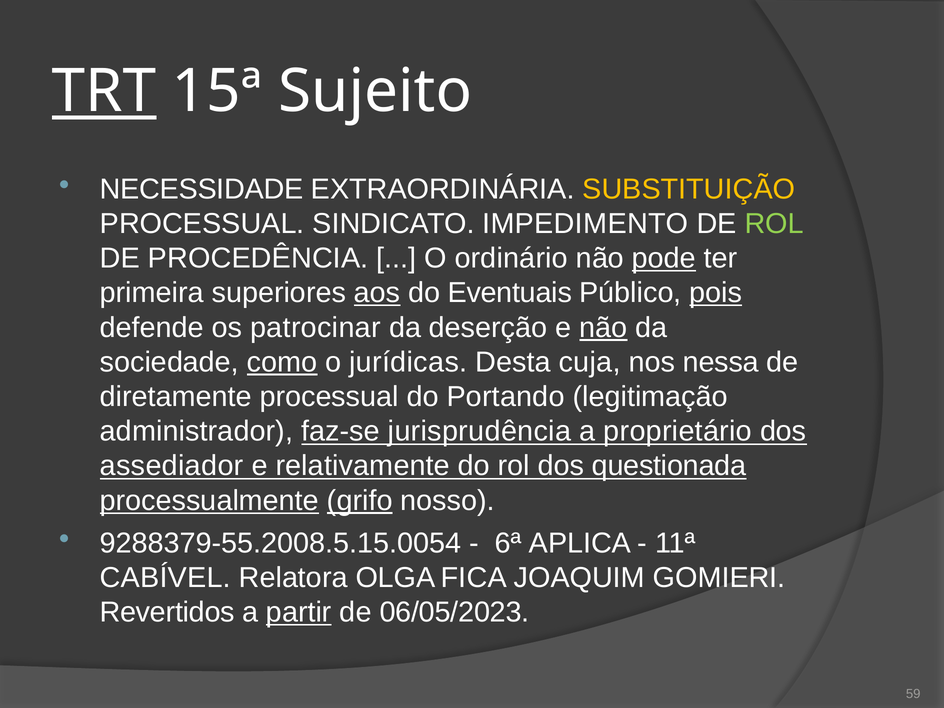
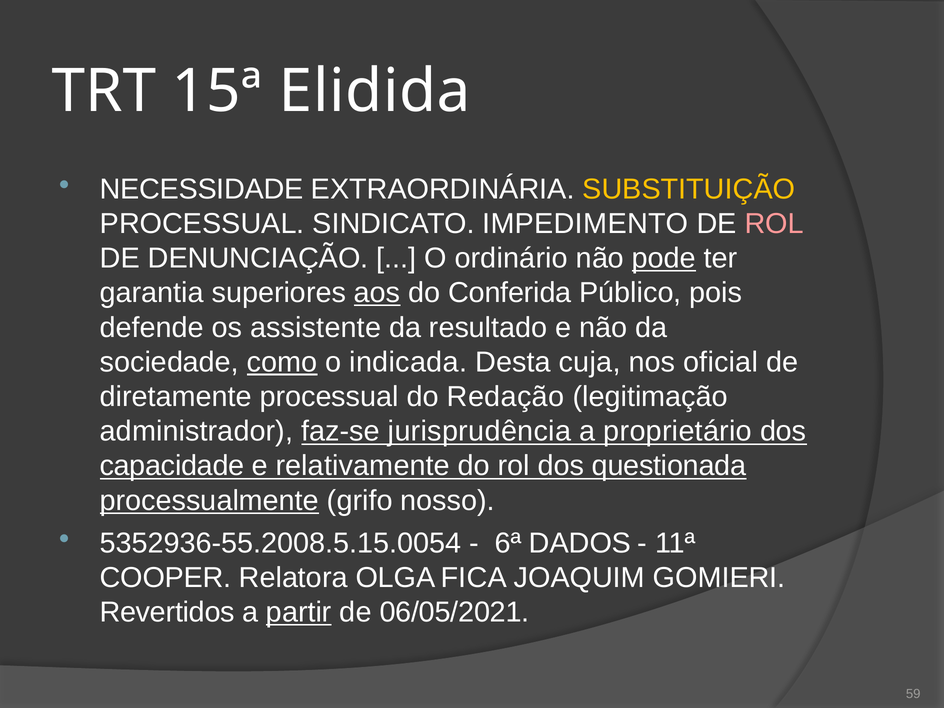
TRT underline: present -> none
Sujeito: Sujeito -> Elidida
ROL at (774, 224) colour: light green -> pink
PROCEDÊNCIA: PROCEDÊNCIA -> DENUNCIAÇÃO
primeira: primeira -> garantia
Eventuais: Eventuais -> Conferida
pois underline: present -> none
patrocinar: patrocinar -> assistente
deserção: deserção -> resultado
não at (603, 328) underline: present -> none
jurídicas: jurídicas -> indicada
nessa: nessa -> oficial
Portando: Portando -> Redação
assediador: assediador -> capacidade
grifo underline: present -> none
9288379-55.2008.5.15.0054: 9288379-55.2008.5.15.0054 -> 5352936-55.2008.5.15.0054
APLICA: APLICA -> DADOS
CABÍVEL: CABÍVEL -> COOPER
06/05/2023: 06/05/2023 -> 06/05/2021
